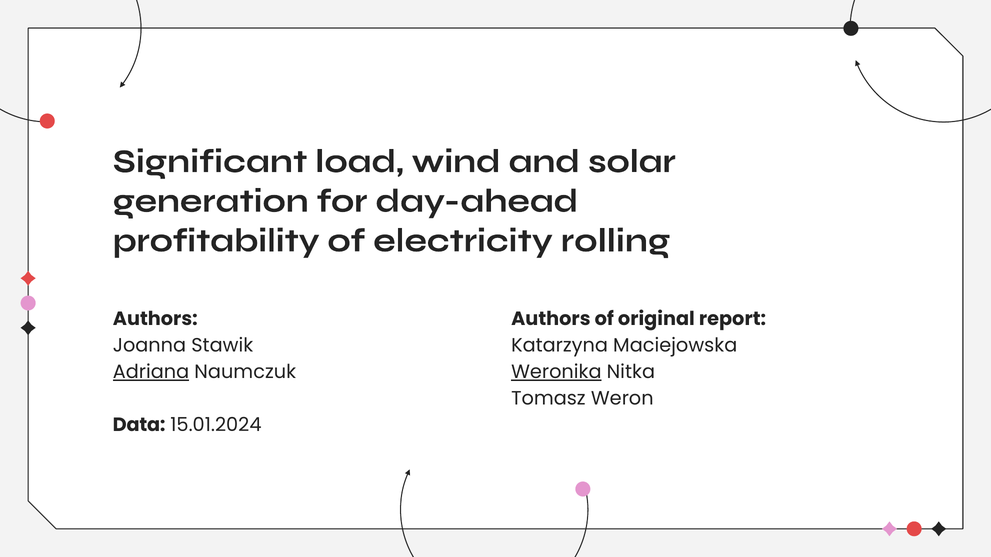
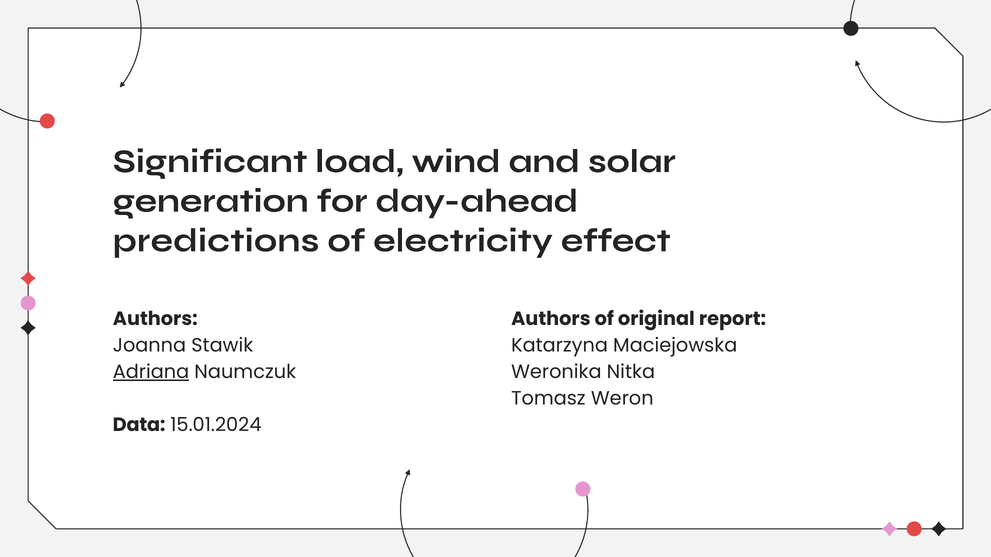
profitability: profitability -> predictions
rolling: rolling -> effect
Weronika underline: present -> none
